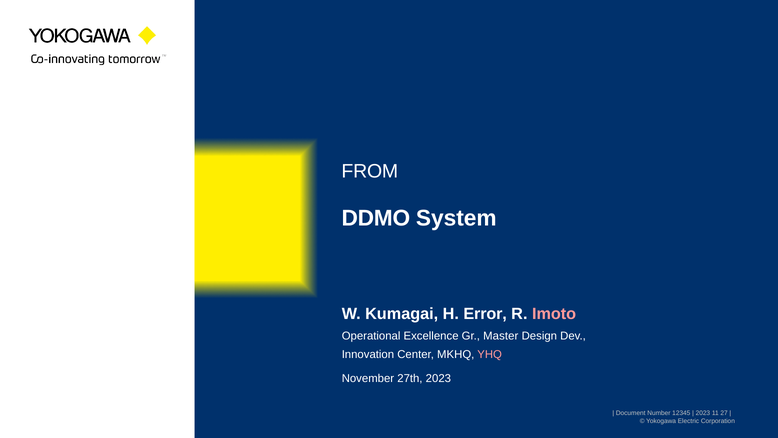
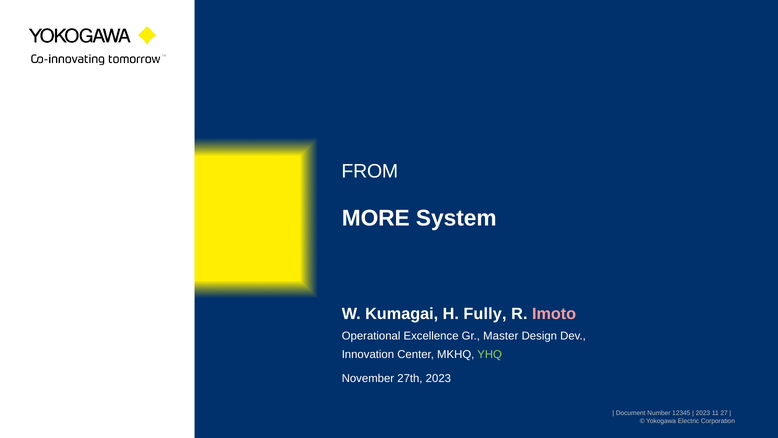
DDMO: DDMO -> MORE
Error: Error -> Fully
YHQ colour: pink -> light green
